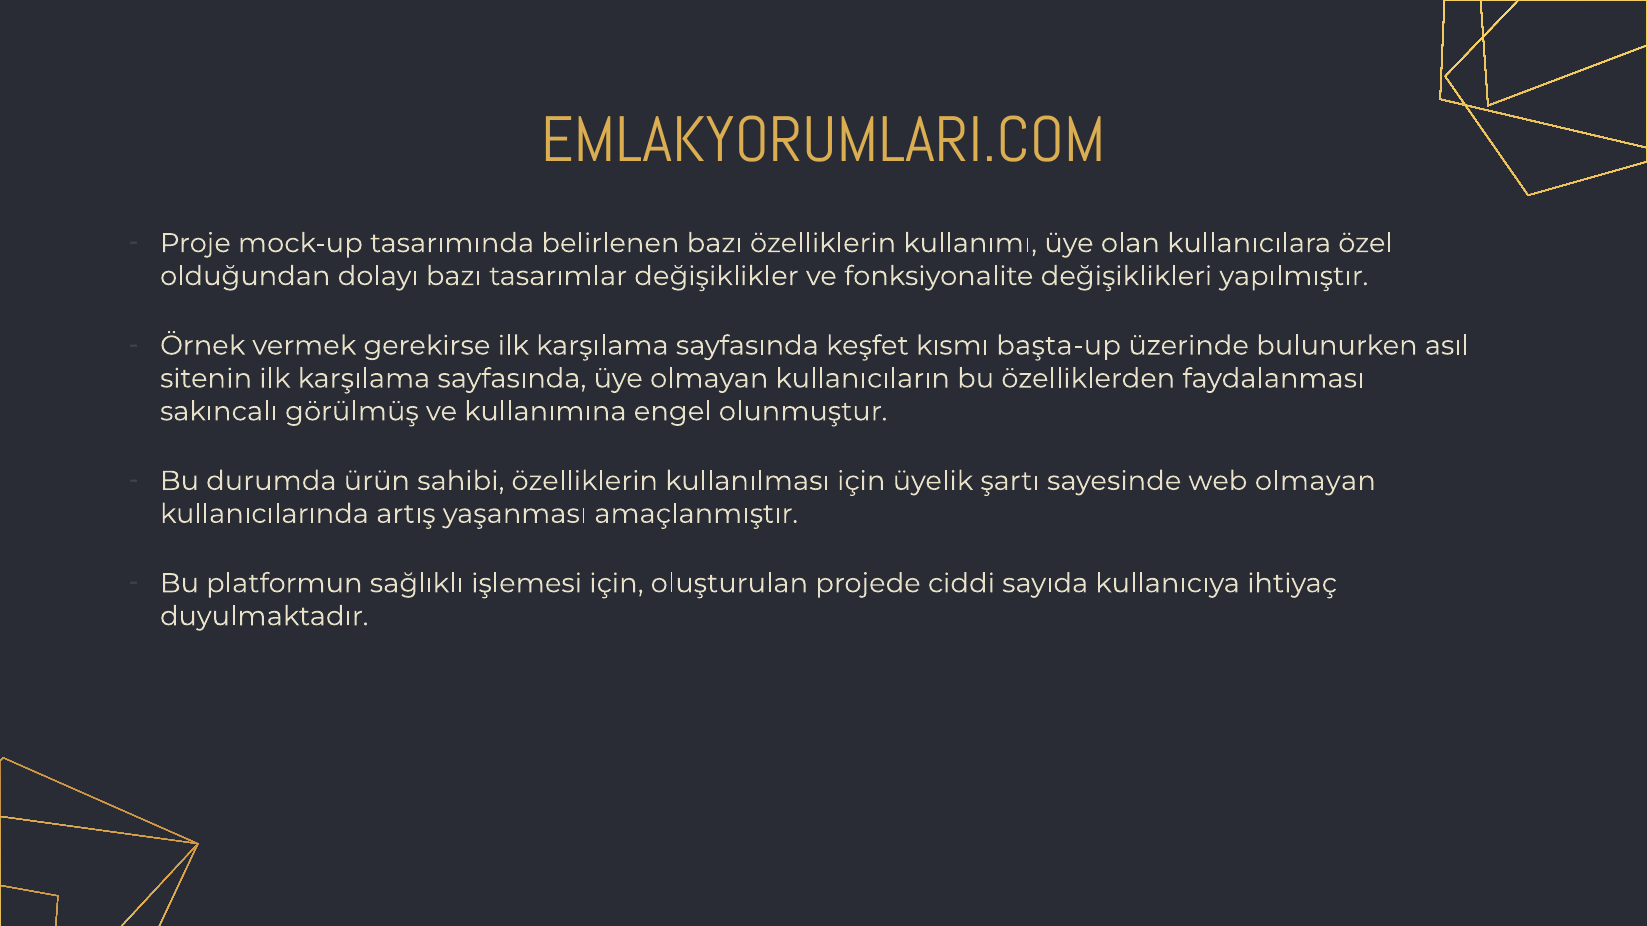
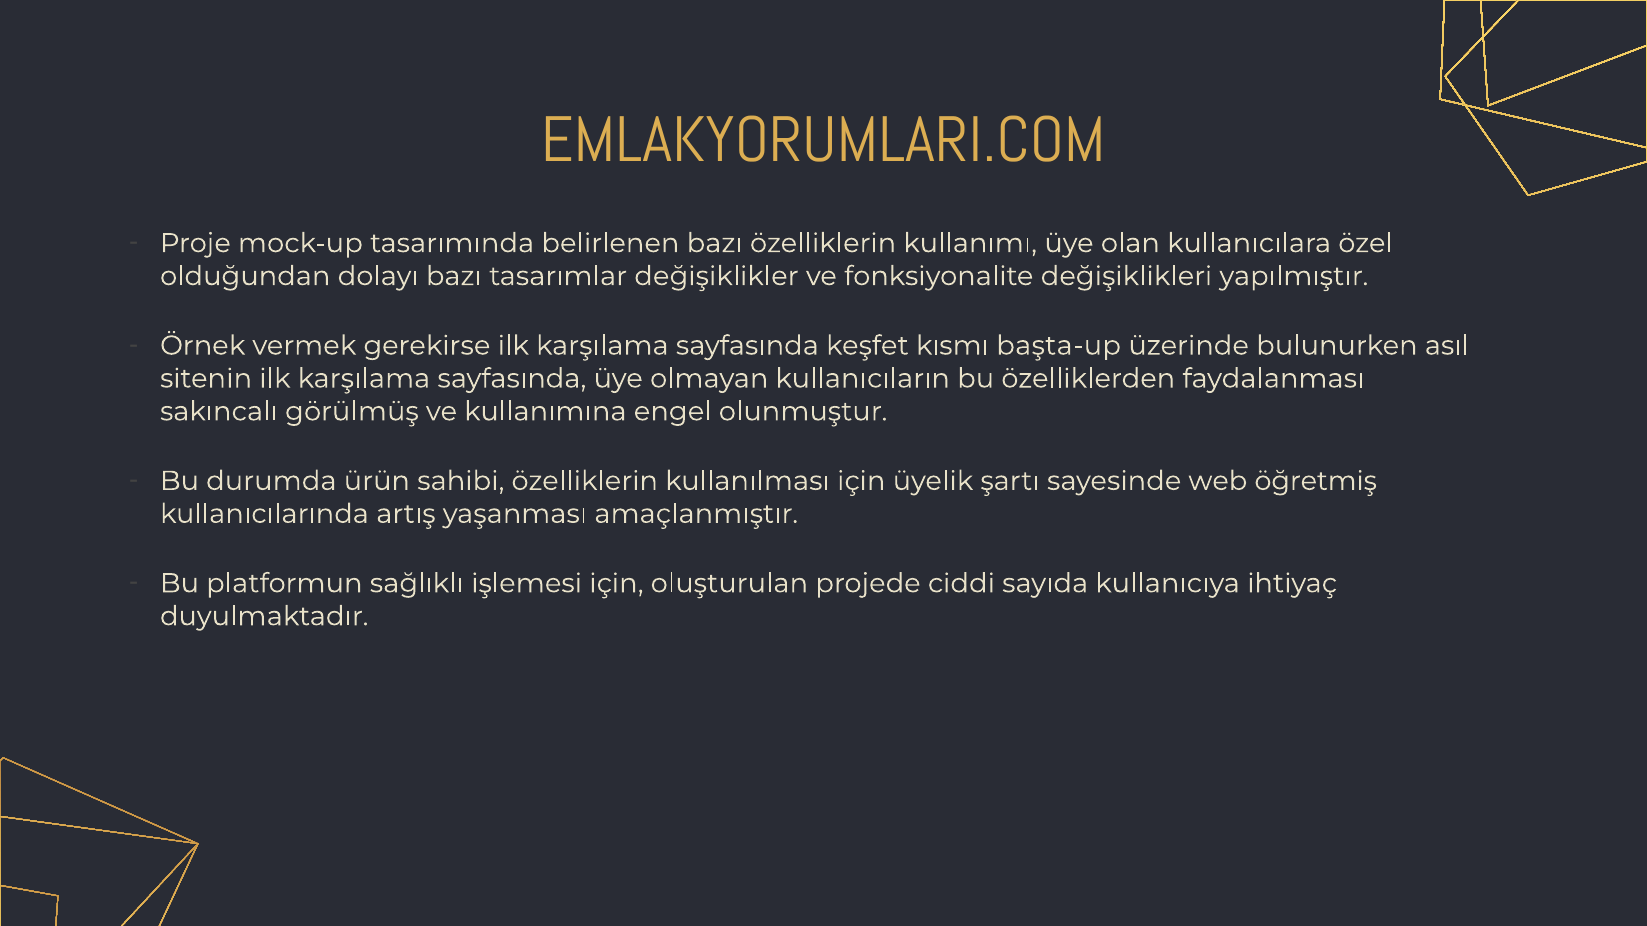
web olmayan: olmayan -> öğretmiş
